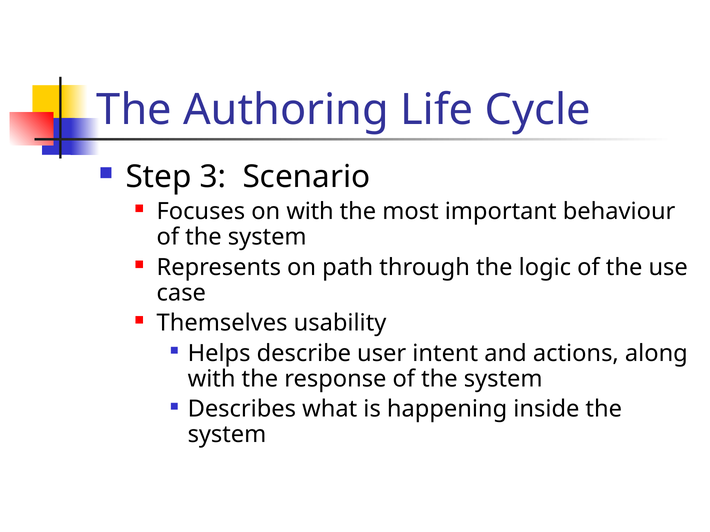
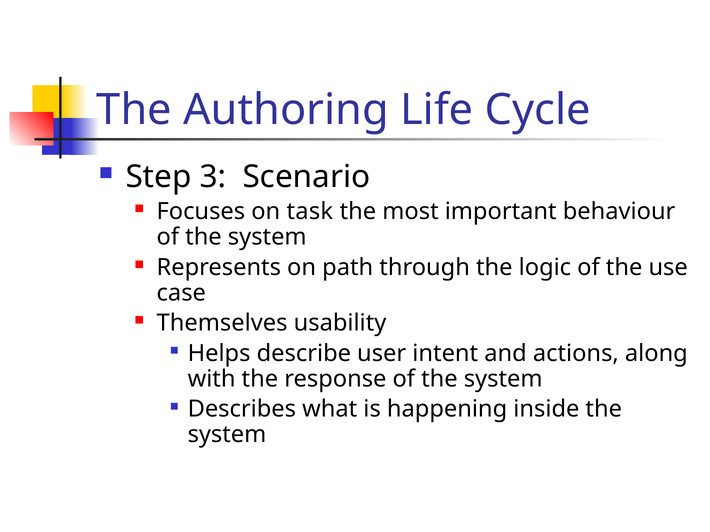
on with: with -> task
